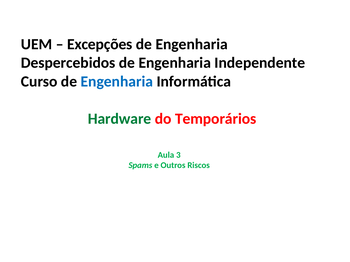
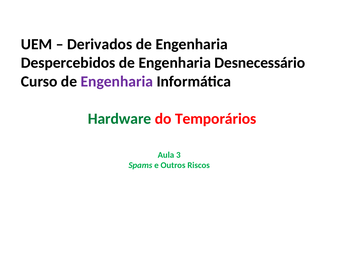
Excepções: Excepções -> Derivados
Independente: Independente -> Desnecessário
Engenharia at (117, 82) colour: blue -> purple
